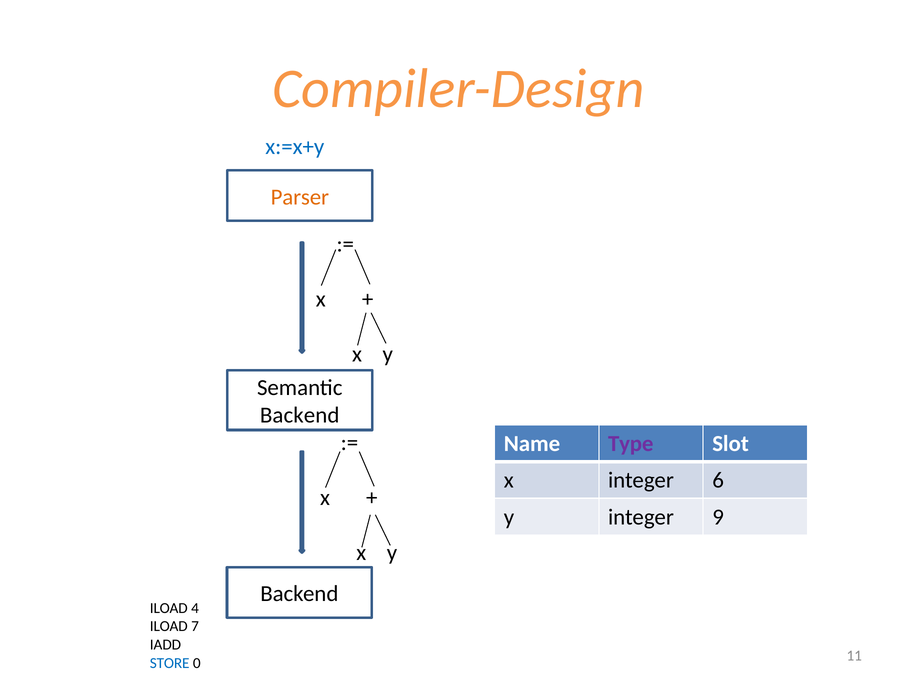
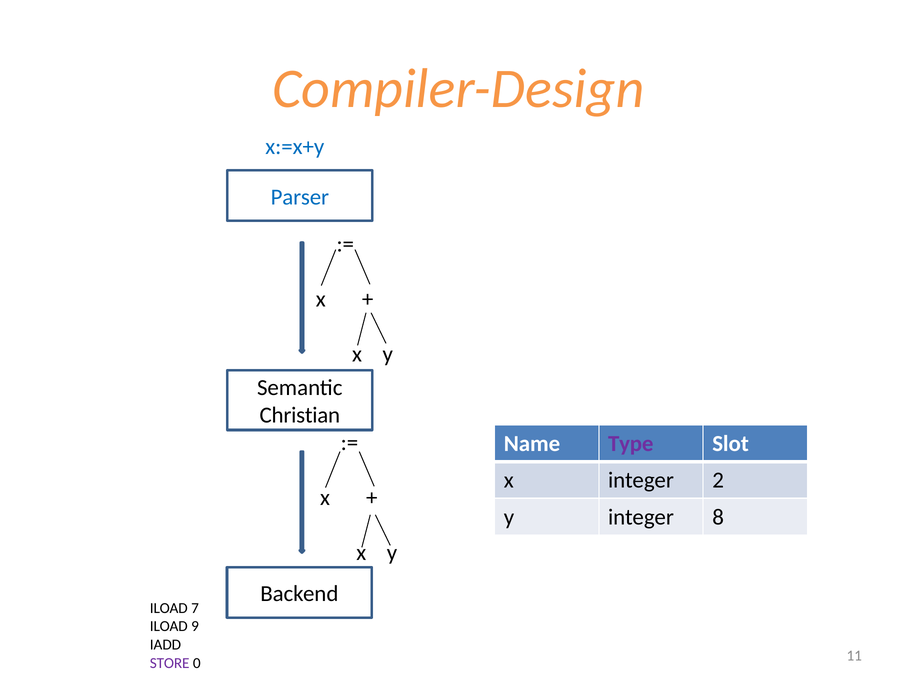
Parser colour: orange -> blue
Backend at (300, 416): Backend -> Christian
6: 6 -> 2
9: 9 -> 8
4: 4 -> 7
7: 7 -> 9
STORE colour: blue -> purple
